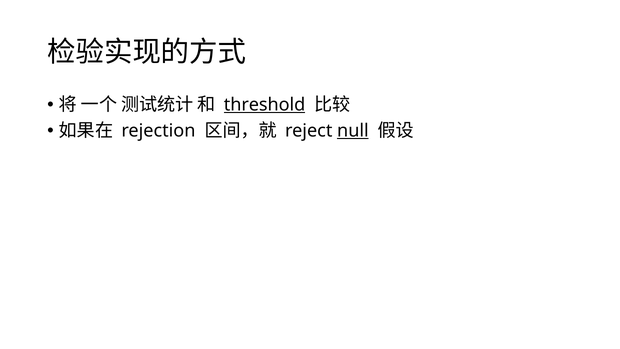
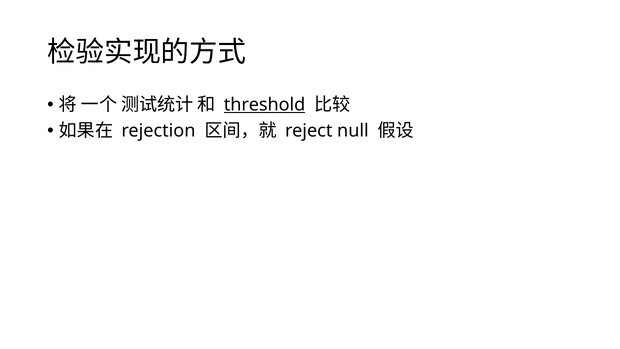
null underline: present -> none
